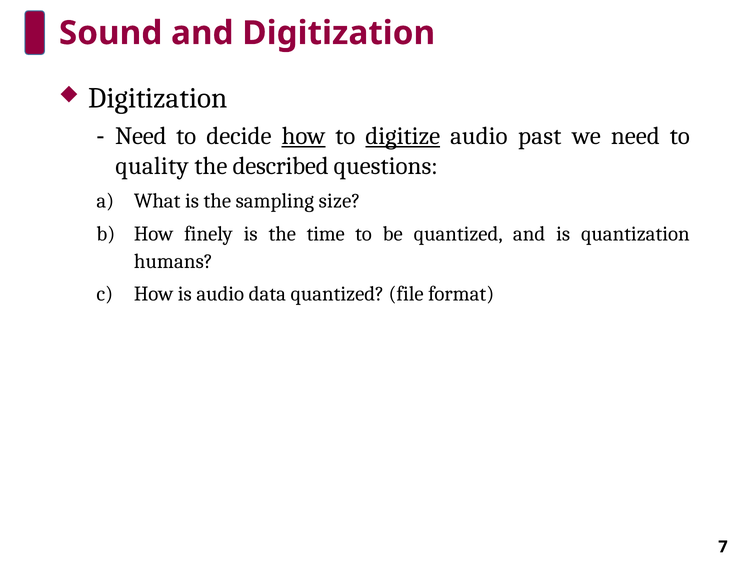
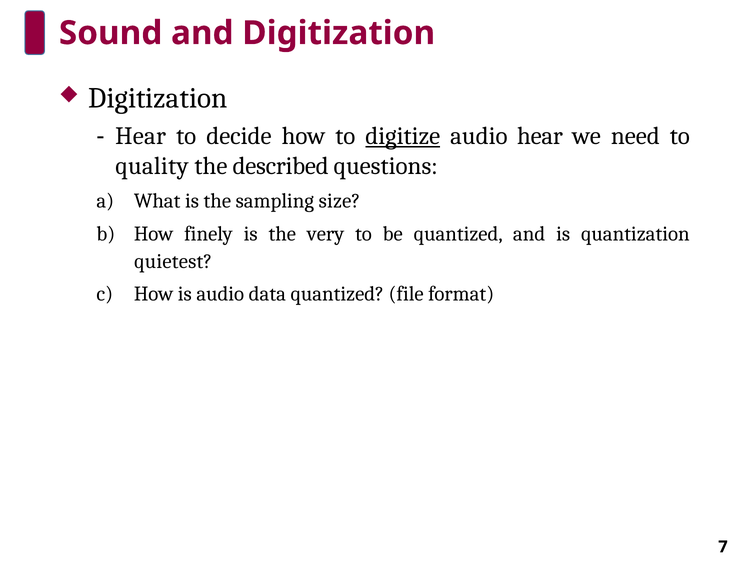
Need at (141, 136): Need -> Hear
how at (304, 136) underline: present -> none
audio past: past -> hear
time: time -> very
humans: humans -> quietest
